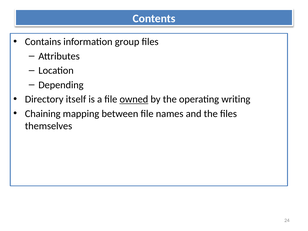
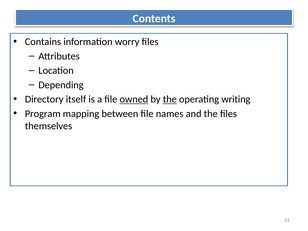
group: group -> worry
the at (170, 99) underline: none -> present
Chaining: Chaining -> Program
